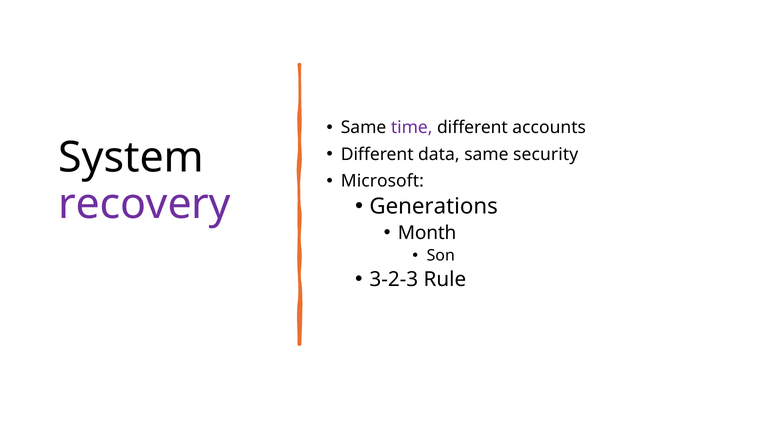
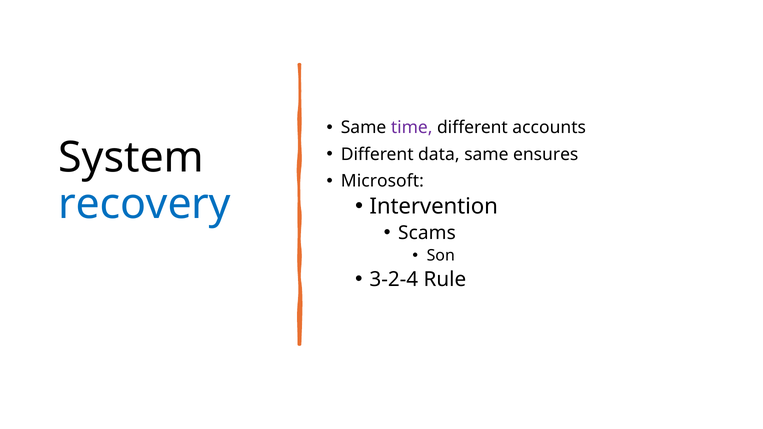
security: security -> ensures
recovery colour: purple -> blue
Generations: Generations -> Intervention
Month: Month -> Scams
3-2-3: 3-2-3 -> 3-2-4
